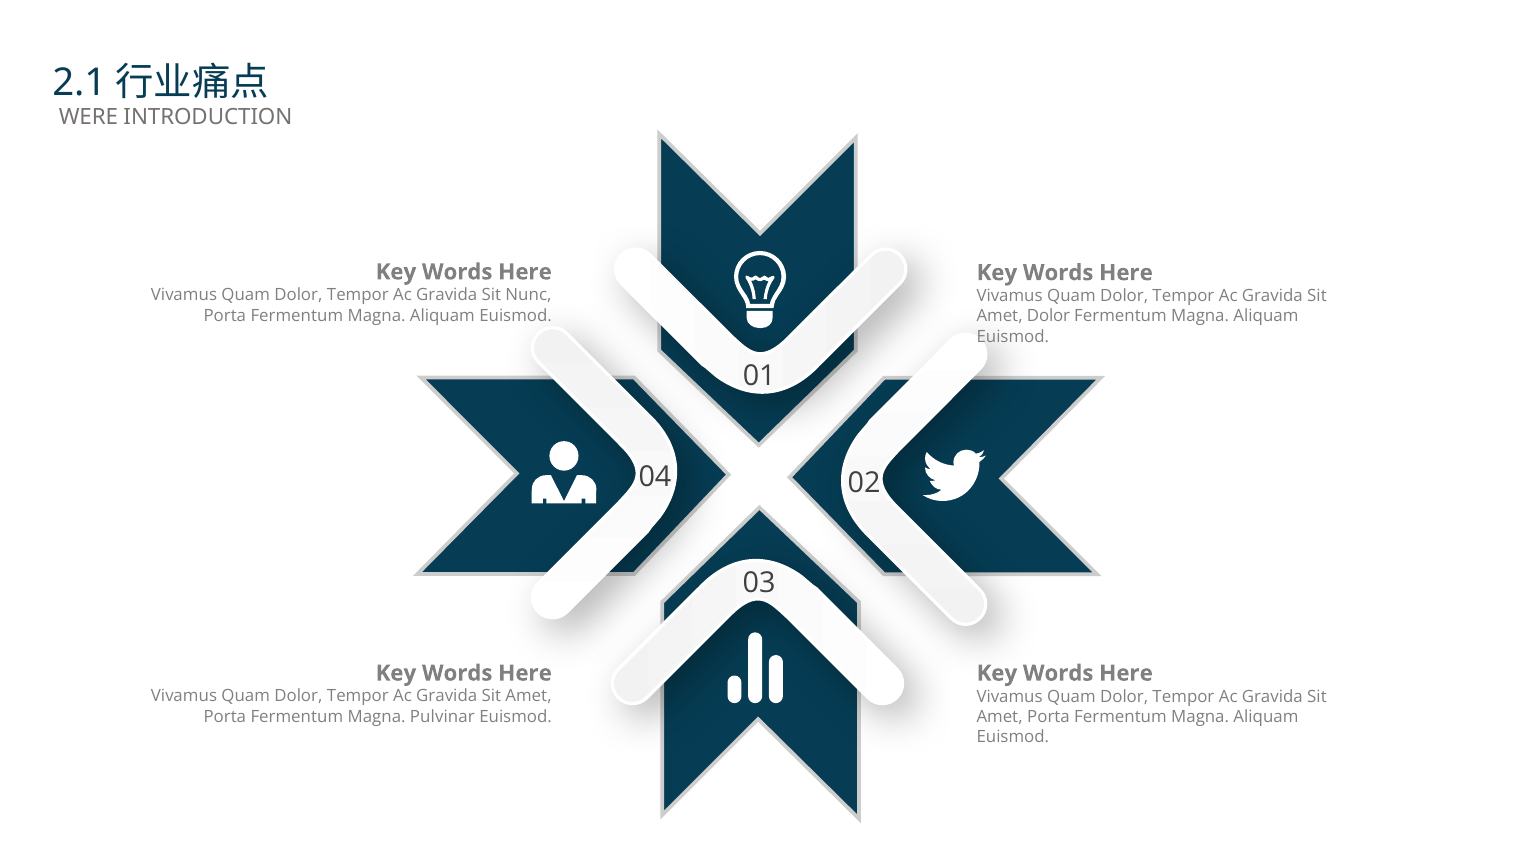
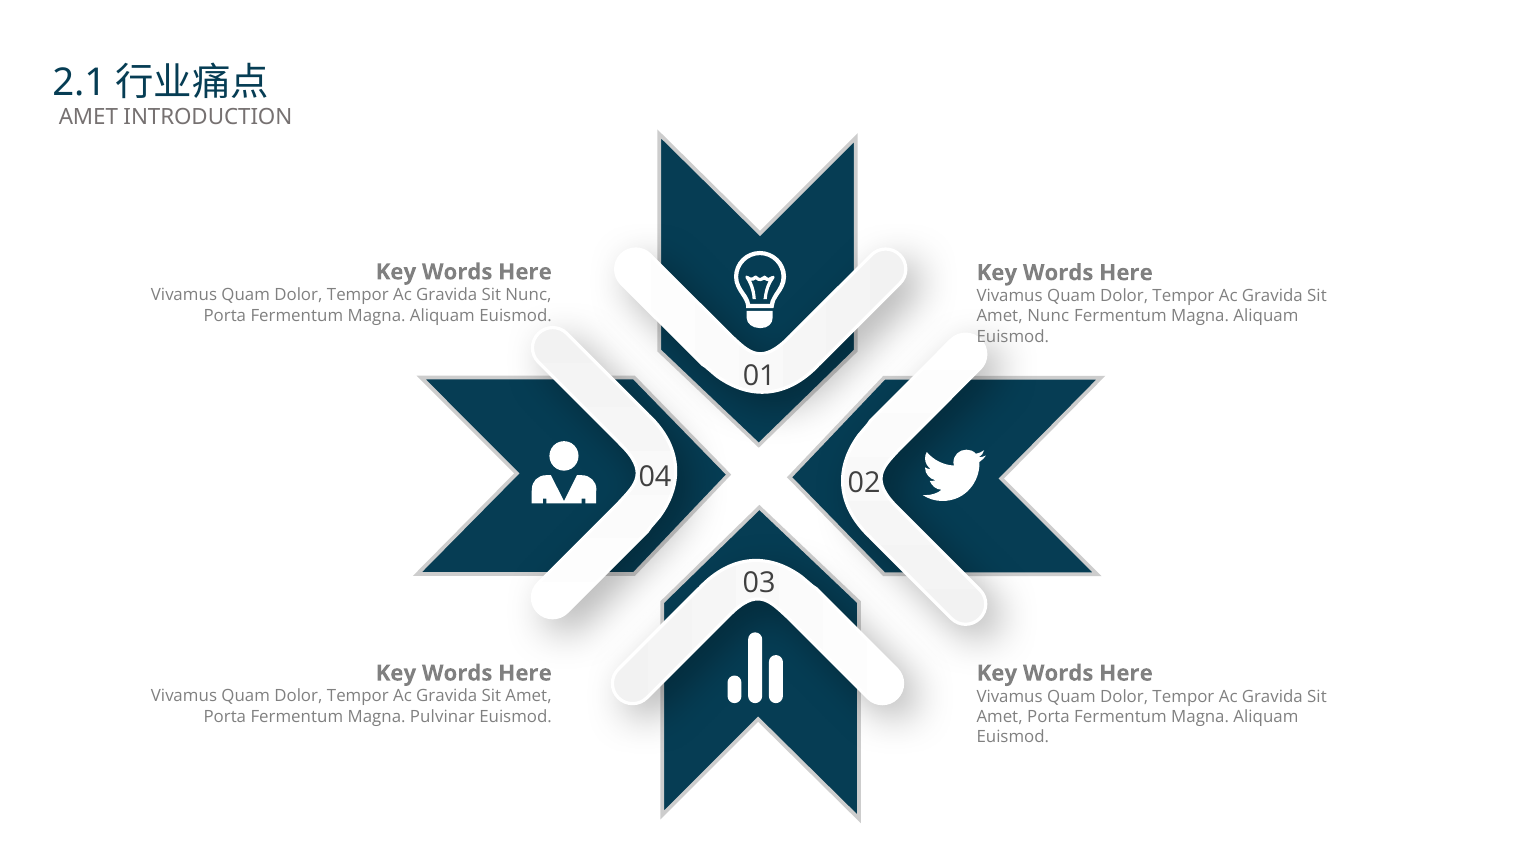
WERE at (88, 117): WERE -> AMET
Amet Dolor: Dolor -> Nunc
